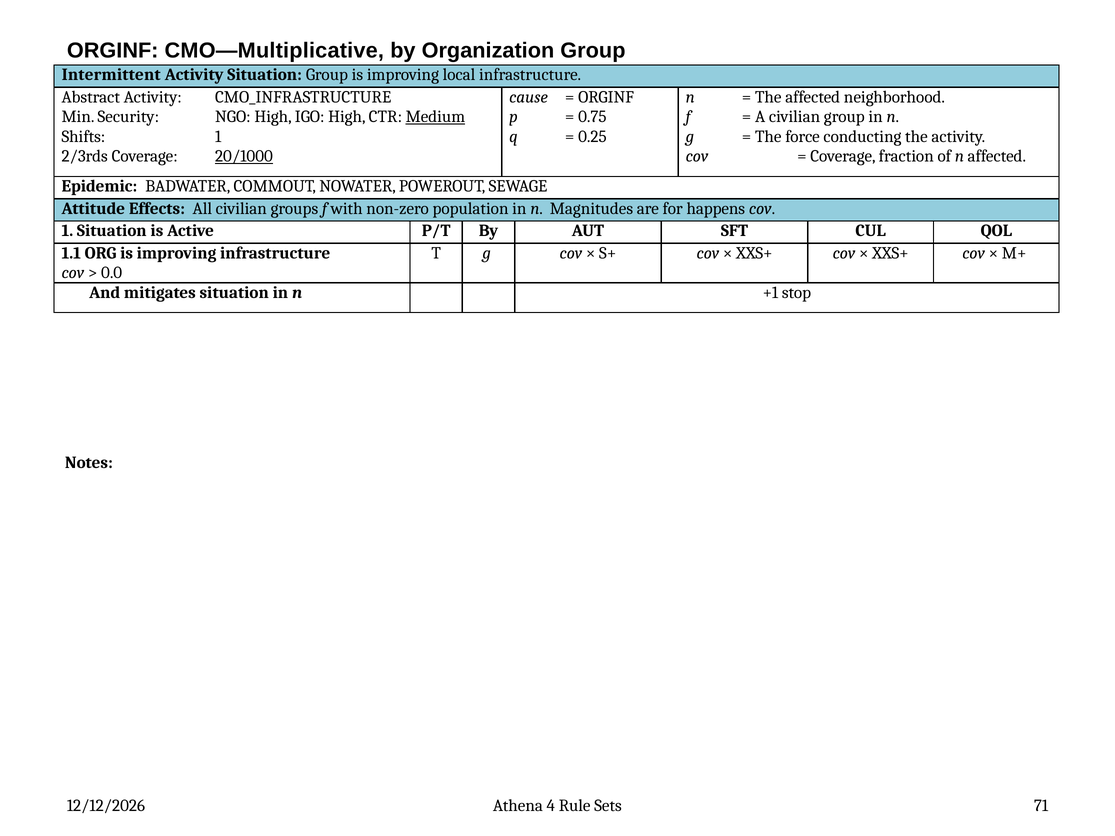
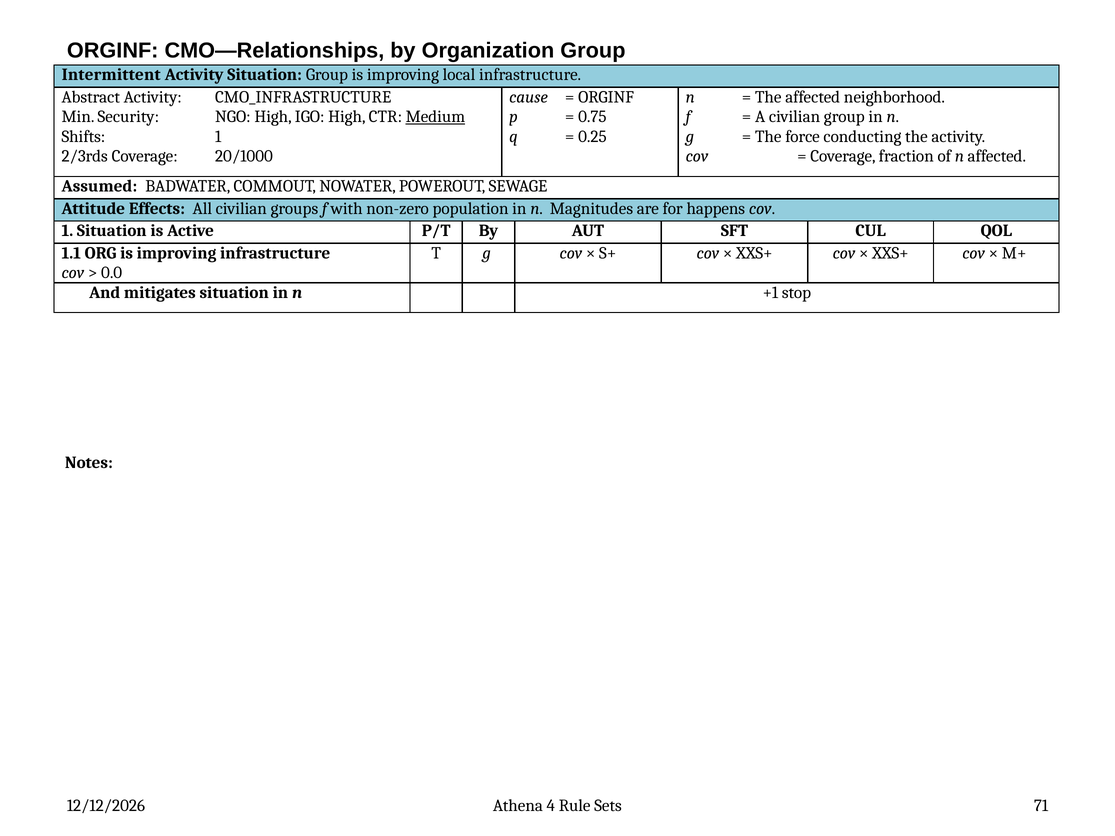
CMO—Multiplicative: CMO—Multiplicative -> CMO—Relationships
20/1000 underline: present -> none
Epidemic: Epidemic -> Assumed
